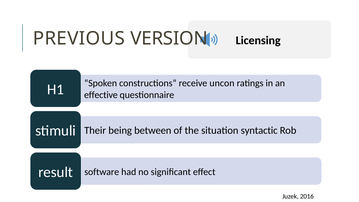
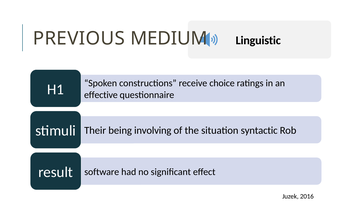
VERSION: VERSION -> MEDIUM
Licensing: Licensing -> Linguistic
uncon: uncon -> choice
between: between -> involving
